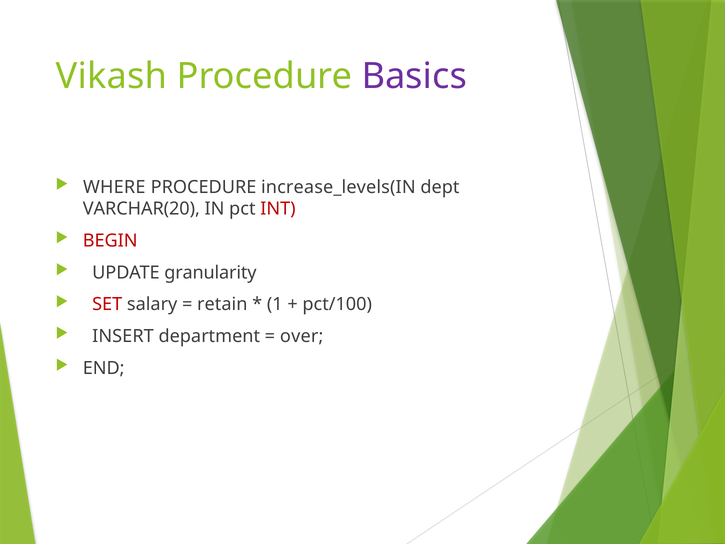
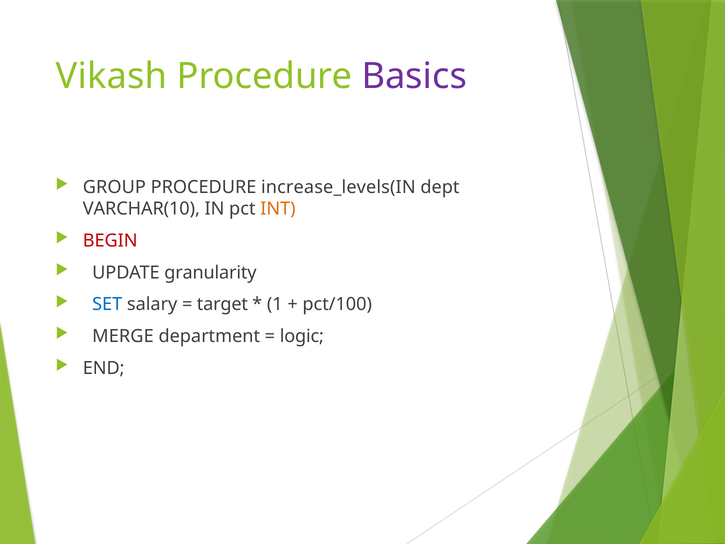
WHERE: WHERE -> GROUP
VARCHAR(20: VARCHAR(20 -> VARCHAR(10
INT colour: red -> orange
SET colour: red -> blue
retain: retain -> target
INSERT: INSERT -> MERGE
over: over -> logic
